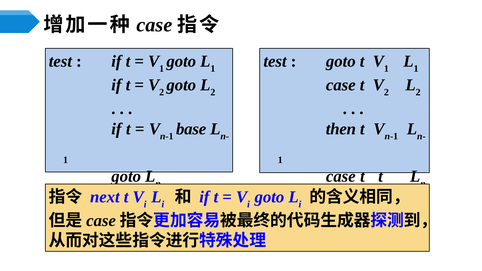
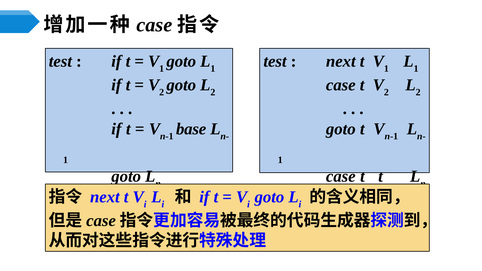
goto at (341, 61): goto -> next
then at (341, 129): then -> goto
